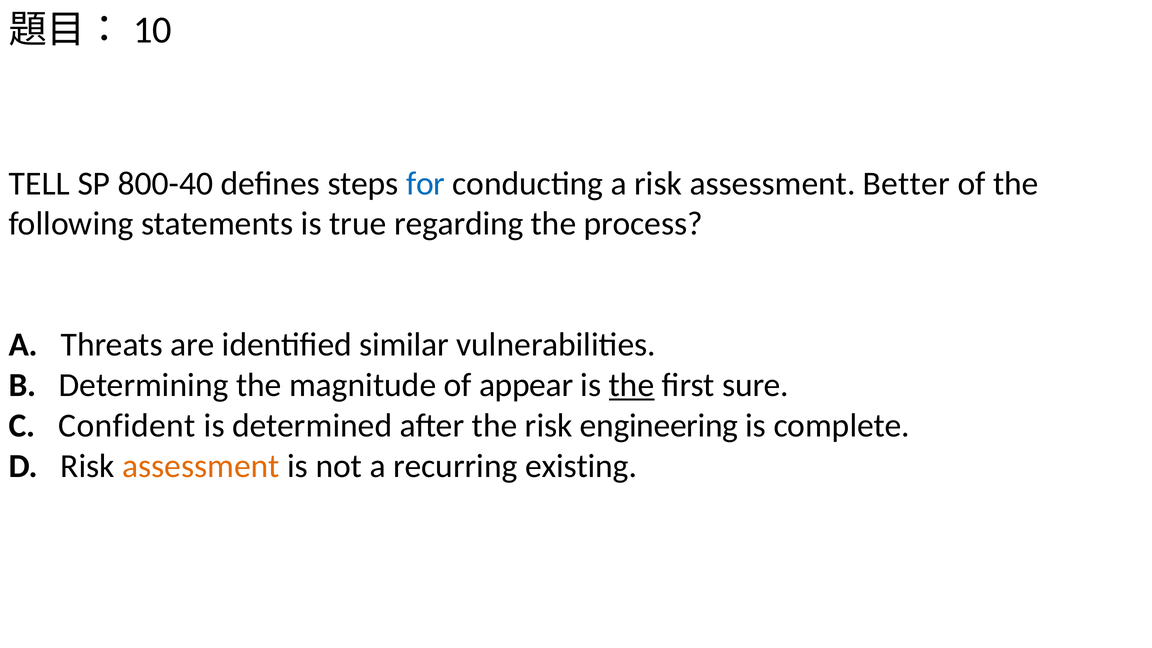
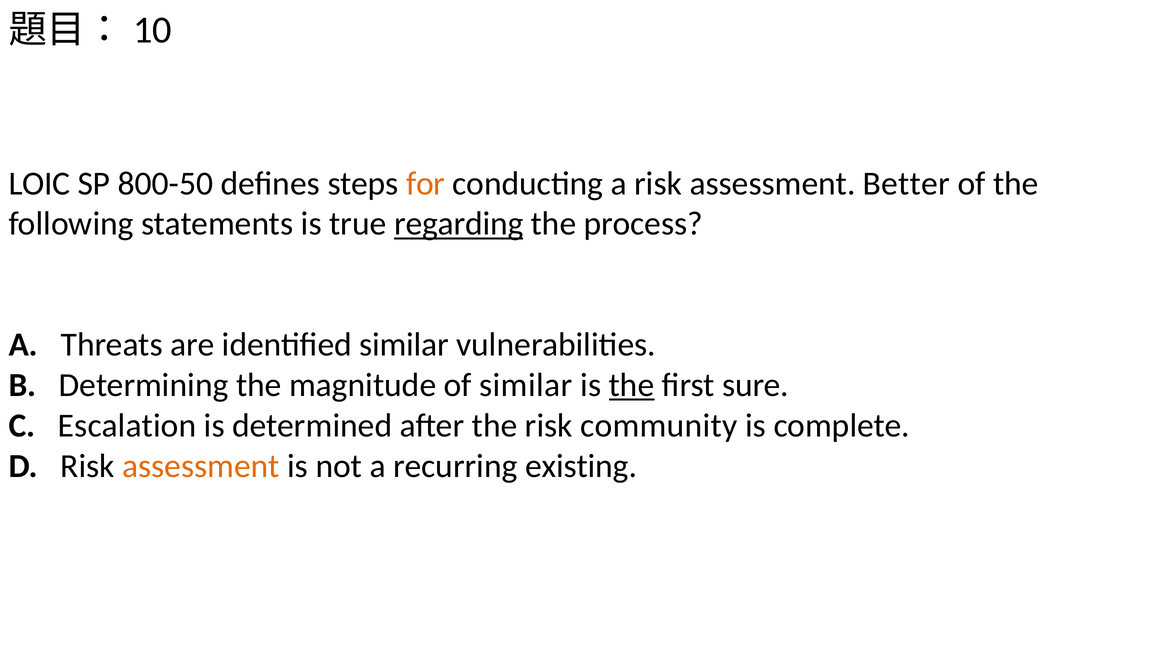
TELL: TELL -> LOIC
800-40: 800-40 -> 800-50
for colour: blue -> orange
regarding underline: none -> present
of appear: appear -> similar
Confident: Confident -> Escalation
engineering: engineering -> community
